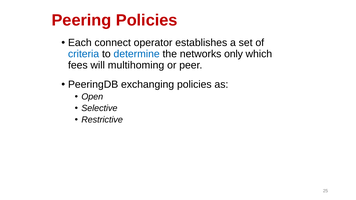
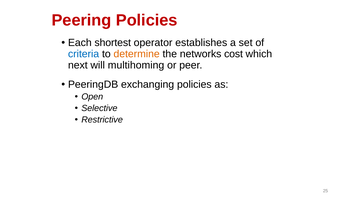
connect: connect -> shortest
determine colour: blue -> orange
only: only -> cost
fees: fees -> next
